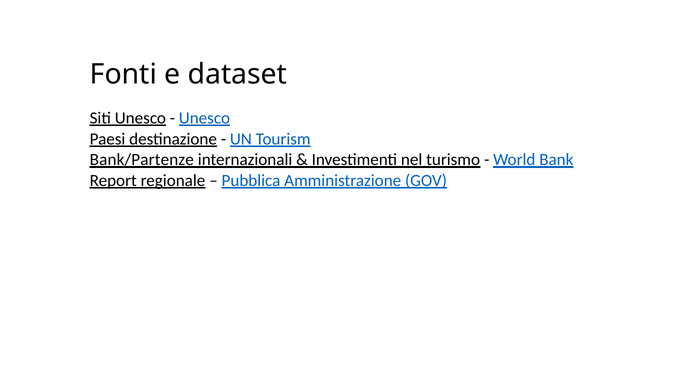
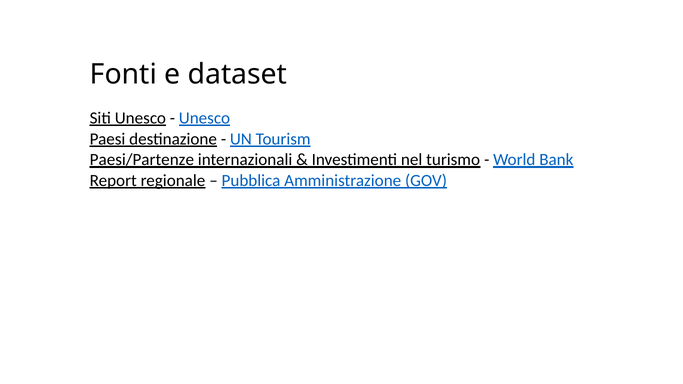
Bank/Partenze: Bank/Partenze -> Paesi/Partenze
